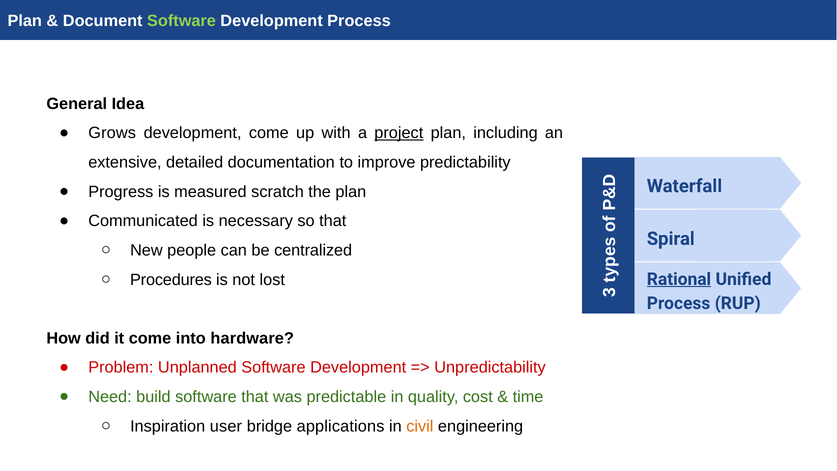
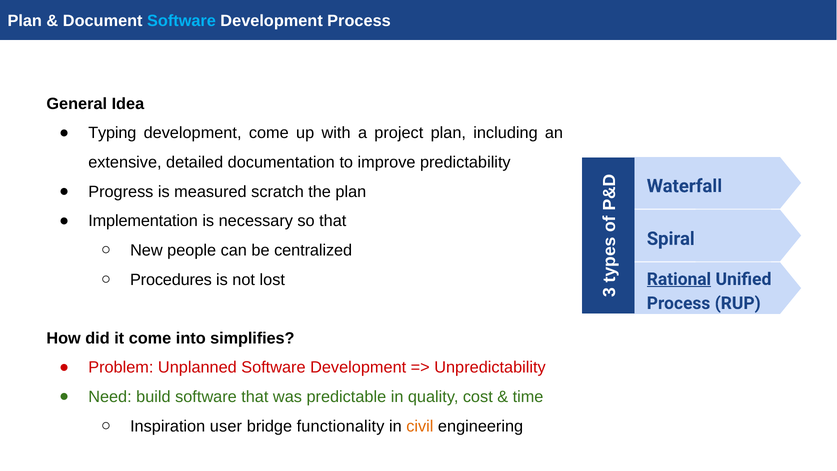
Software at (181, 21) colour: light green -> light blue
Grows: Grows -> Typing
project underline: present -> none
Communicated: Communicated -> Implementation
hardware: hardware -> simplifies
applications: applications -> functionality
